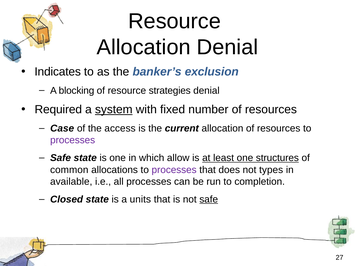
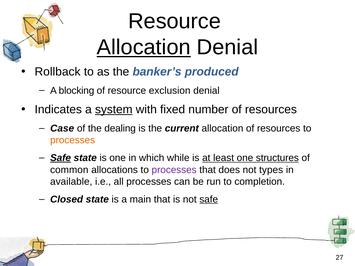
Allocation at (144, 47) underline: none -> present
Indicates: Indicates -> Rollback
exclusion: exclusion -> produced
strategies: strategies -> exclusion
Required: Required -> Indicates
access: access -> dealing
processes at (73, 140) colour: purple -> orange
Safe at (61, 158) underline: none -> present
allow: allow -> while
units: units -> main
